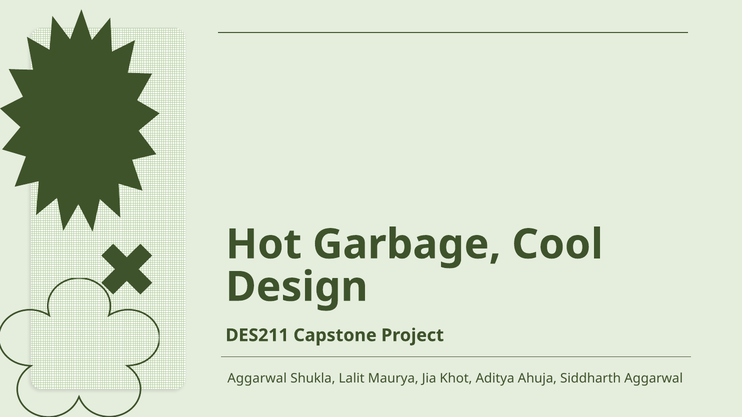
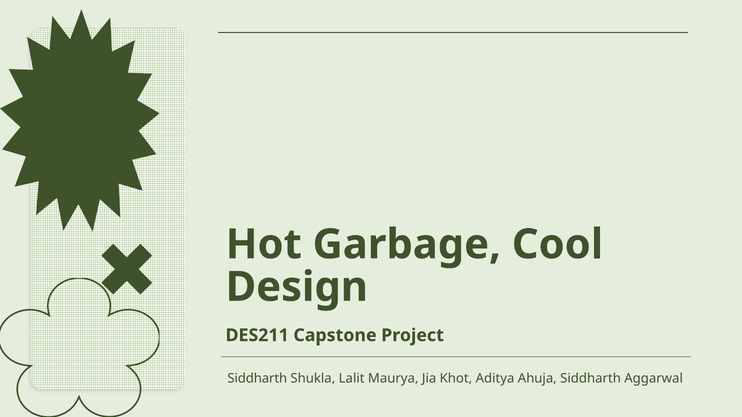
Aggarwal at (257, 379): Aggarwal -> Siddharth
